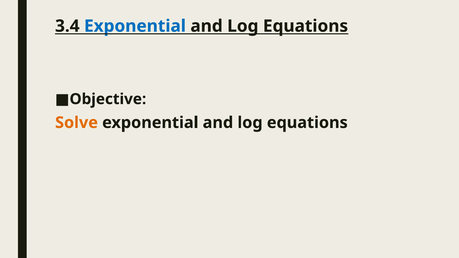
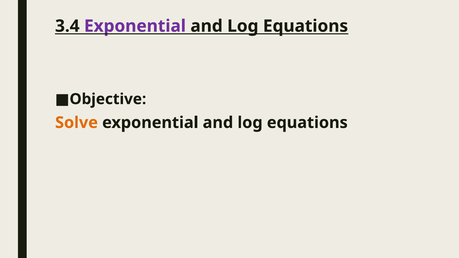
Exponential at (135, 26) colour: blue -> purple
